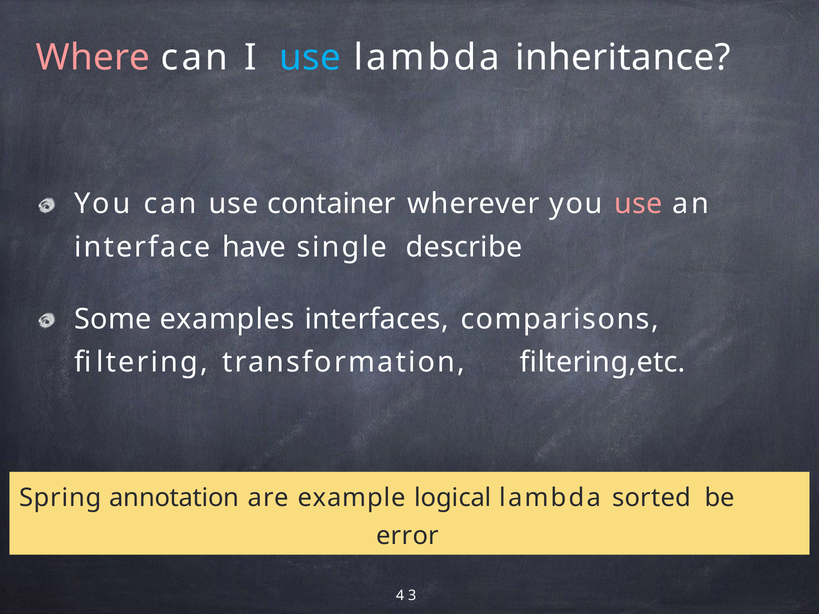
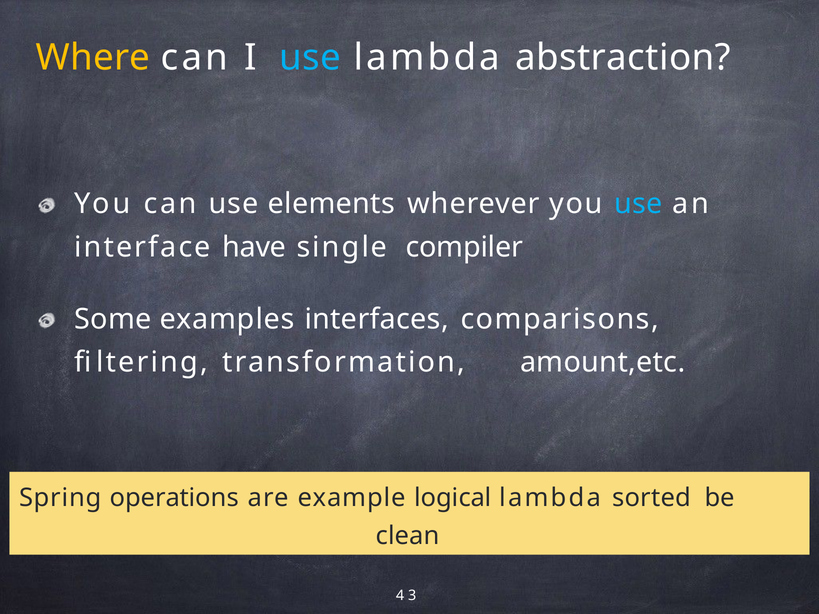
Where colour: pink -> yellow
inheritance: inheritance -> abstraction
container: container -> elements
use at (638, 204) colour: pink -> light blue
describe: describe -> compiler
filtering,etc: filtering,etc -> amount,etc
annotation: annotation -> operations
error: error -> clean
